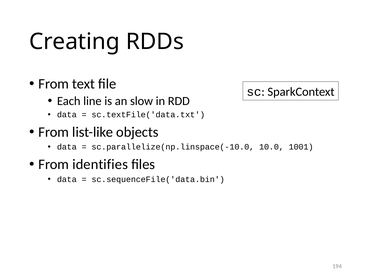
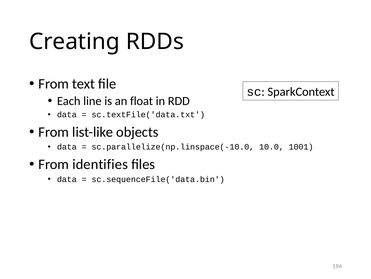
slow: slow -> float
